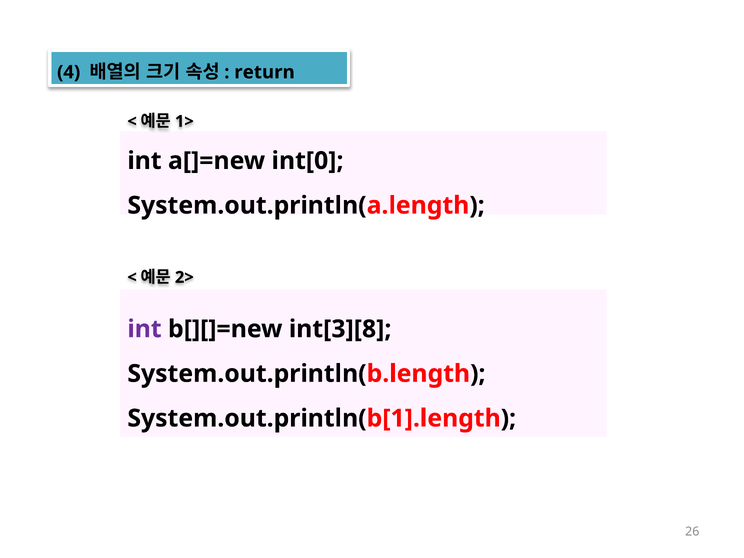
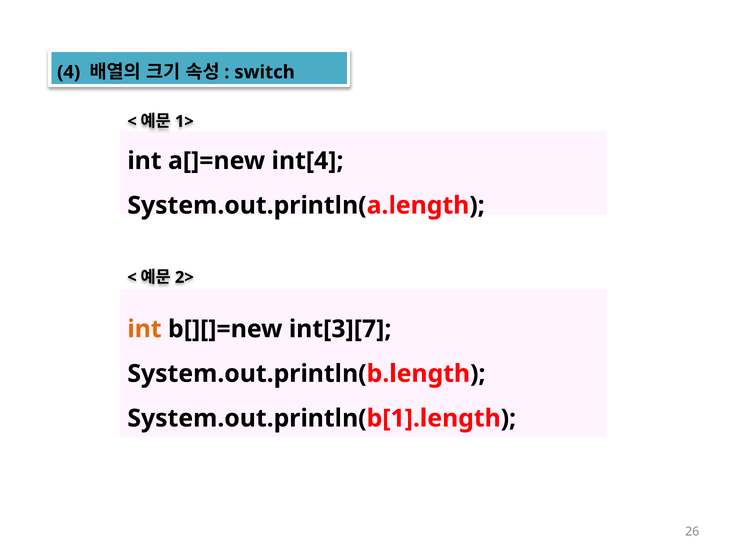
return: return -> switch
int[0: int[0 -> int[4
int at (144, 329) colour: purple -> orange
int[3][8: int[3][8 -> int[3][7
